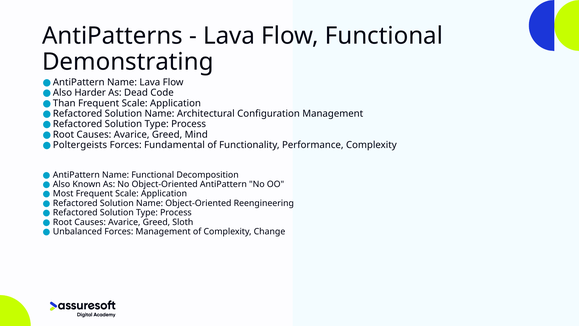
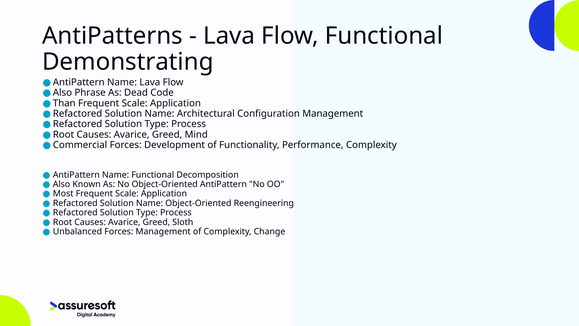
Harder: Harder -> Phrase
Poltergeists: Poltergeists -> Commercial
Fundamental: Fundamental -> Development
